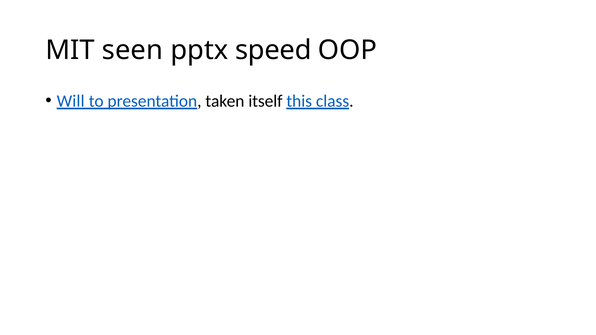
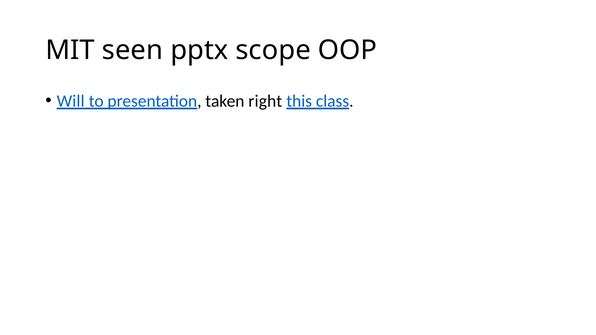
speed: speed -> scope
itself: itself -> right
